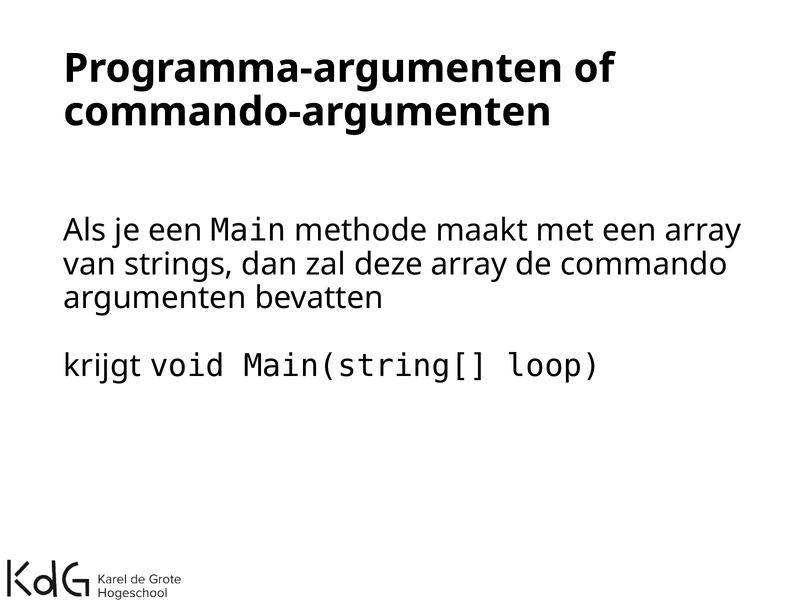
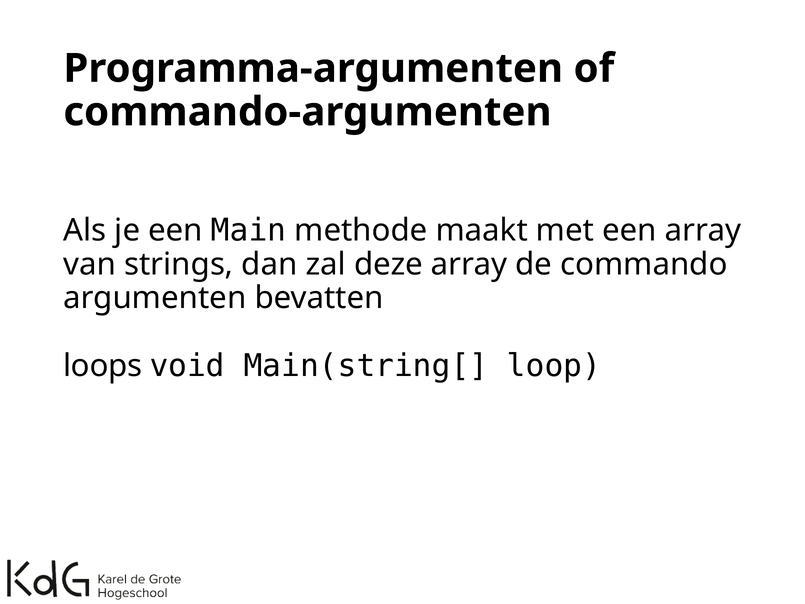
krijgt: krijgt -> loops
